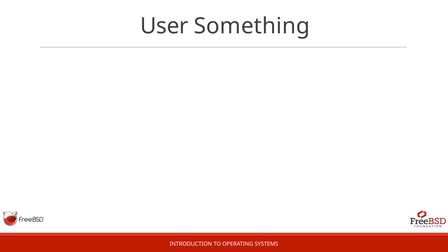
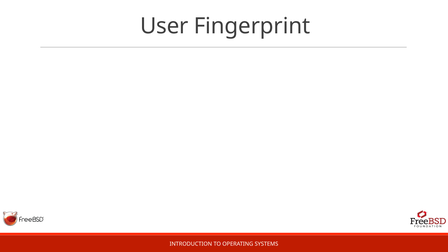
Something: Something -> Fingerprint
